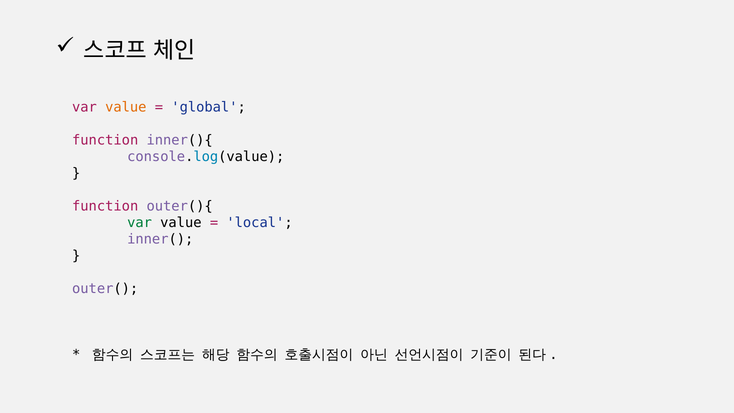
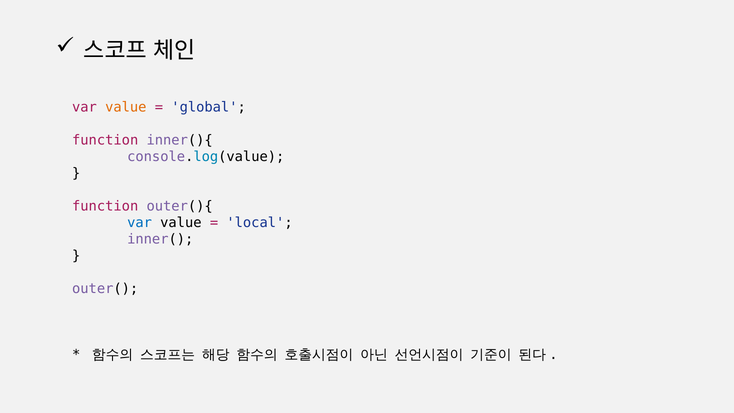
var at (140, 223) colour: green -> blue
